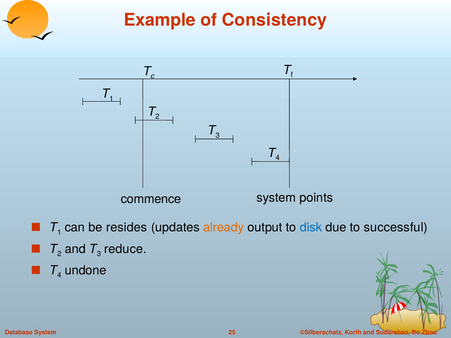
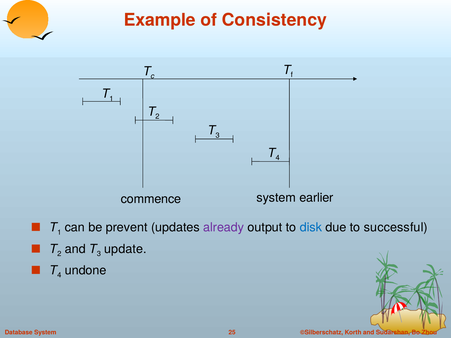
points: points -> earlier
resides: resides -> prevent
already colour: orange -> purple
reduce: reduce -> update
